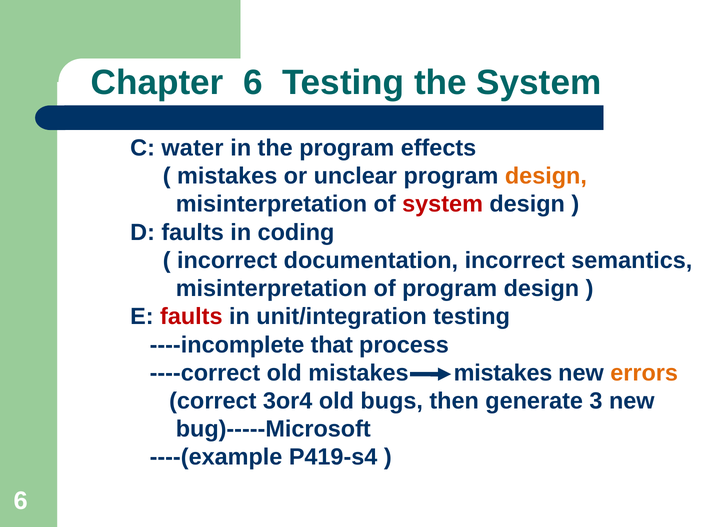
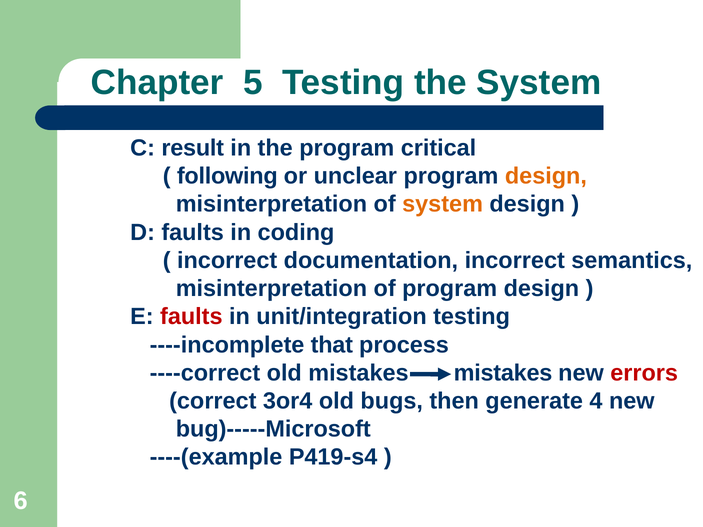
Chapter 6: 6 -> 5
water: water -> result
effects: effects -> critical
mistakes at (227, 176): mistakes -> following
system at (443, 204) colour: red -> orange
errors colour: orange -> red
3: 3 -> 4
